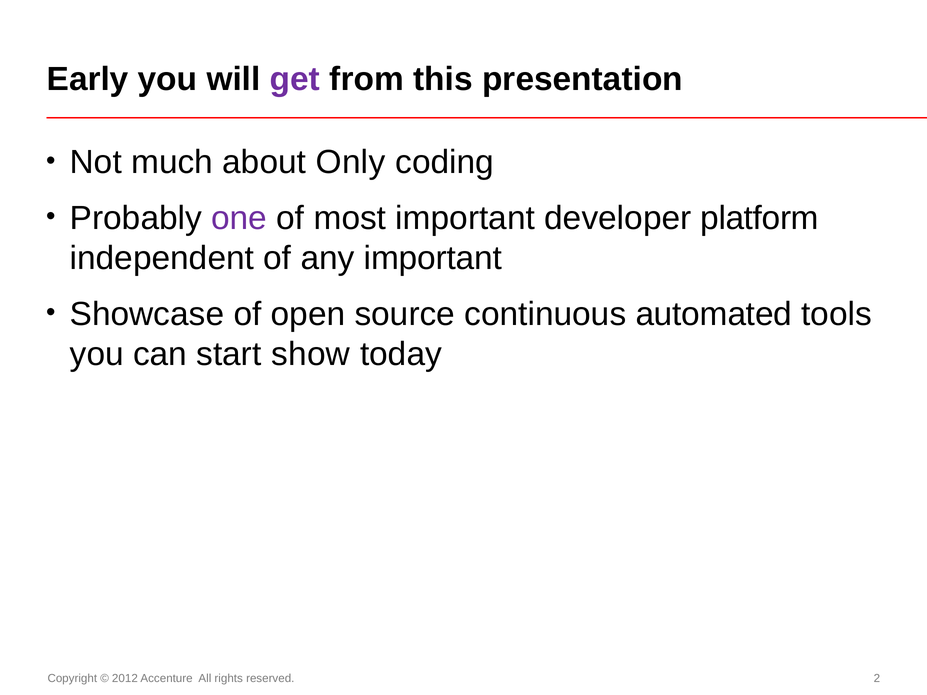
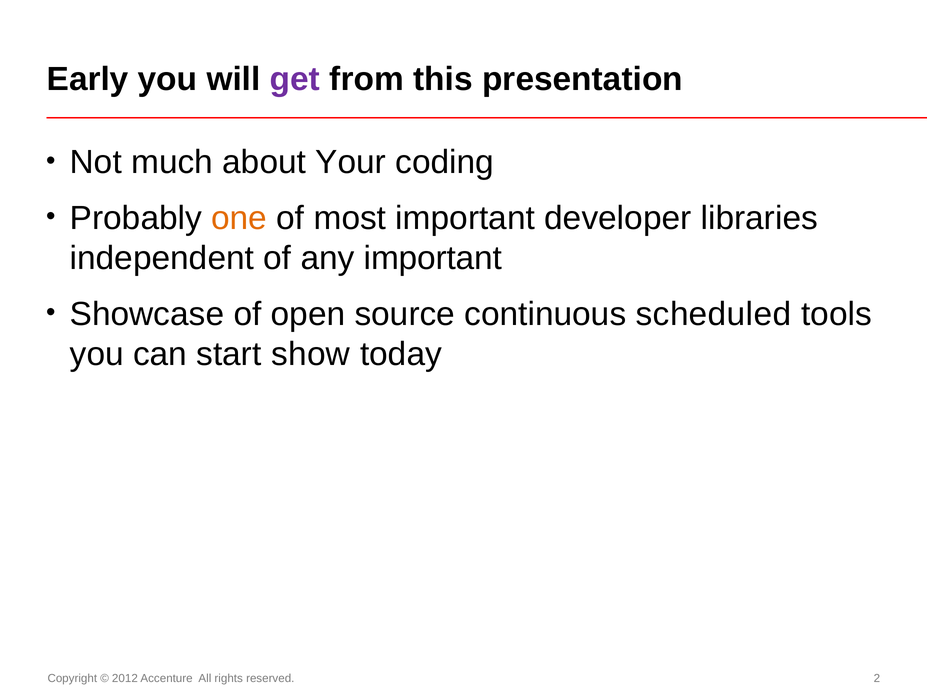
Only: Only -> Your
one colour: purple -> orange
platform: platform -> libraries
automated: automated -> scheduled
